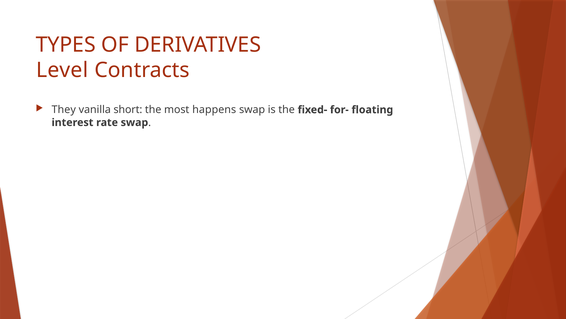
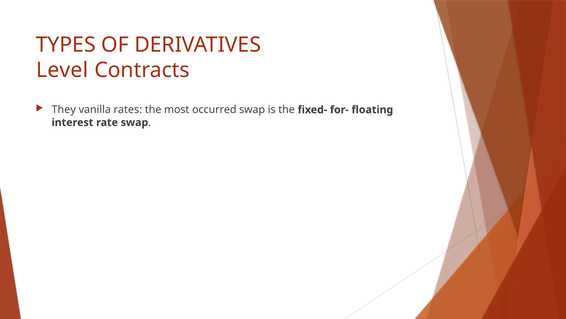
short: short -> rates
happens: happens -> occurred
